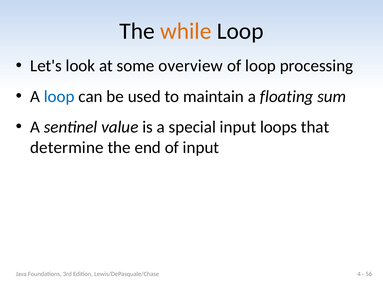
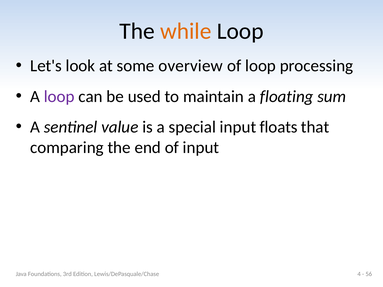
loop at (59, 96) colour: blue -> purple
loops: loops -> floats
determine: determine -> comparing
